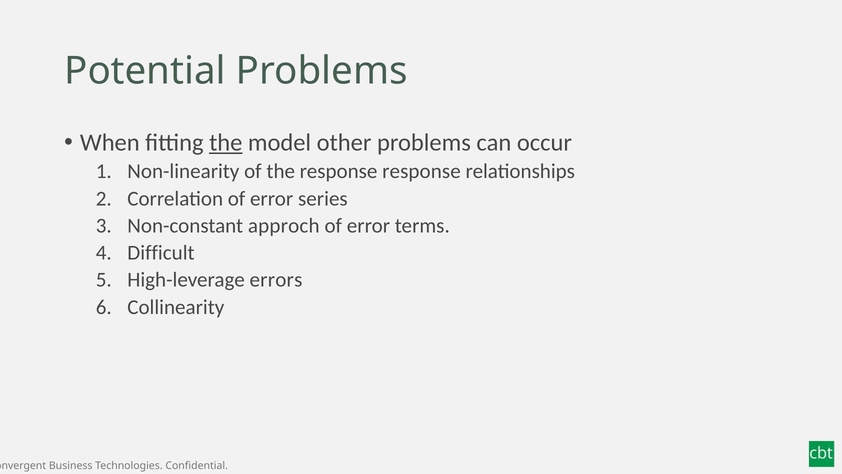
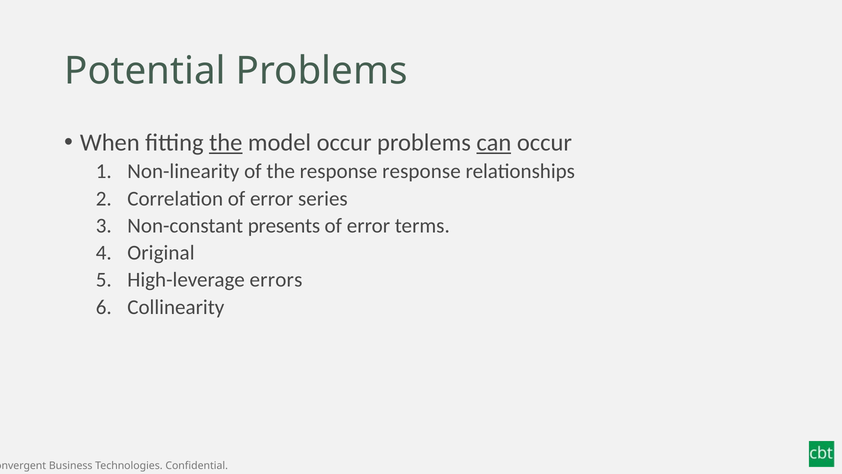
model other: other -> occur
can underline: none -> present
approch: approch -> presents
Difficult: Difficult -> Original
